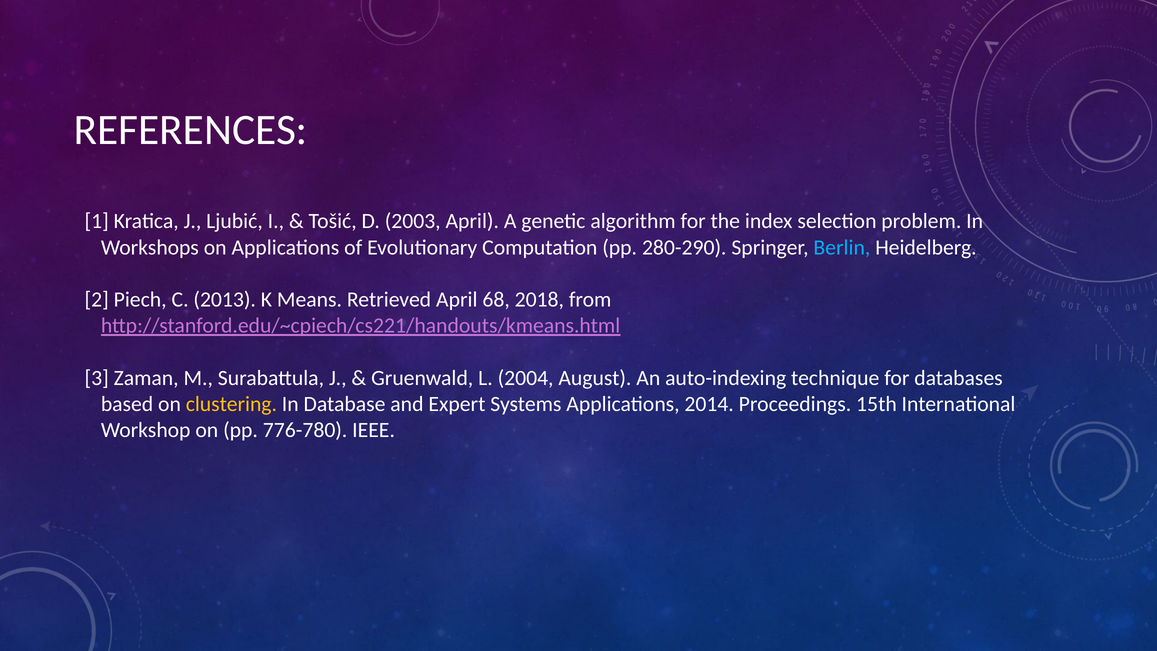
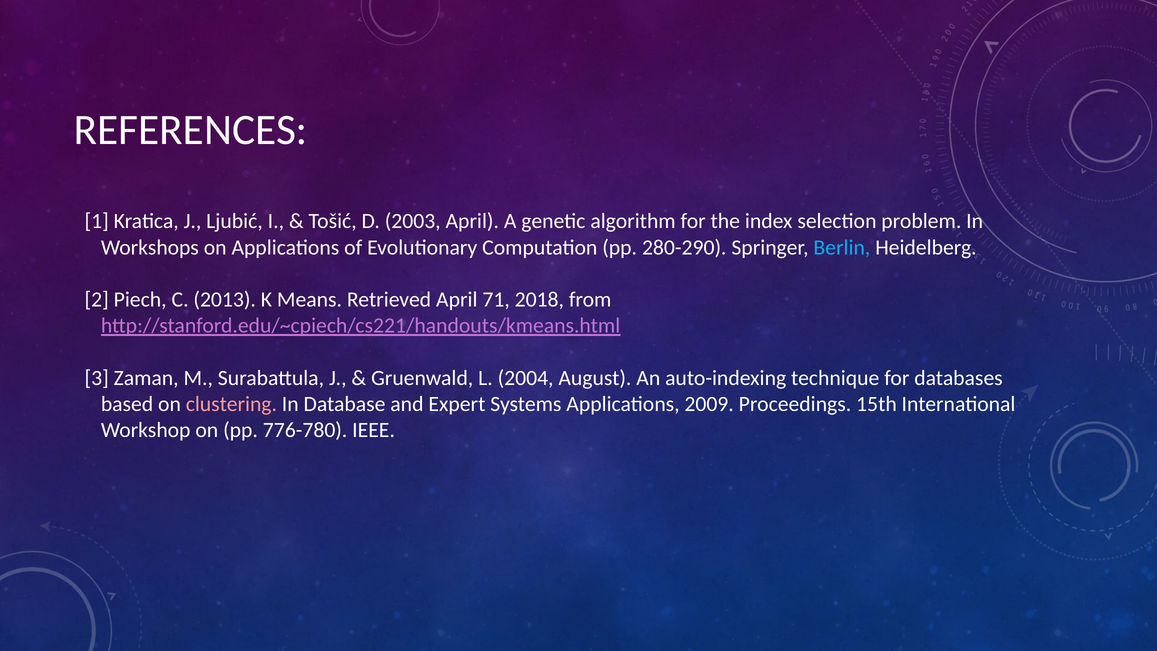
68: 68 -> 71
clustering colour: yellow -> pink
2014: 2014 -> 2009
